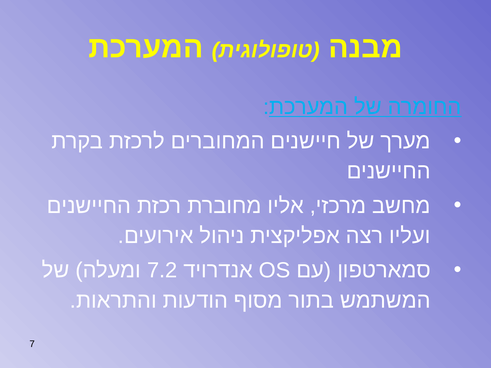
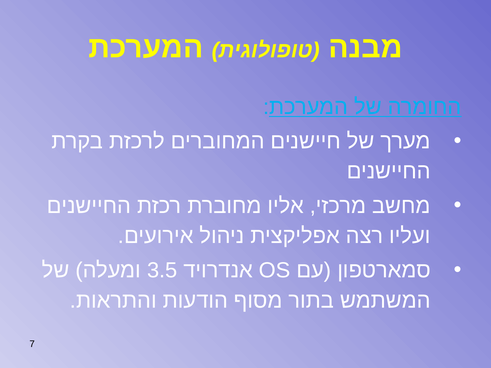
7.2: 7.2 -> 3.5
